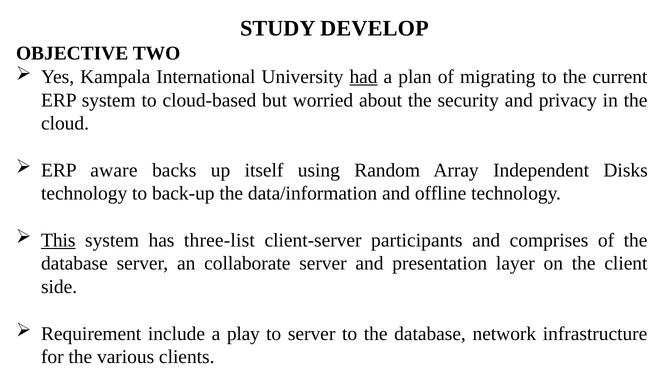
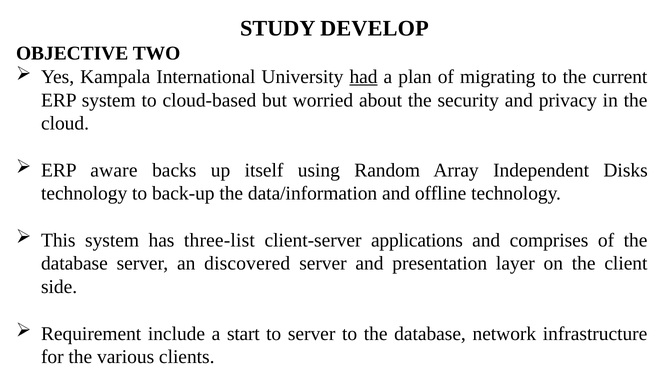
This underline: present -> none
participants: participants -> applications
collaborate: collaborate -> discovered
play: play -> start
